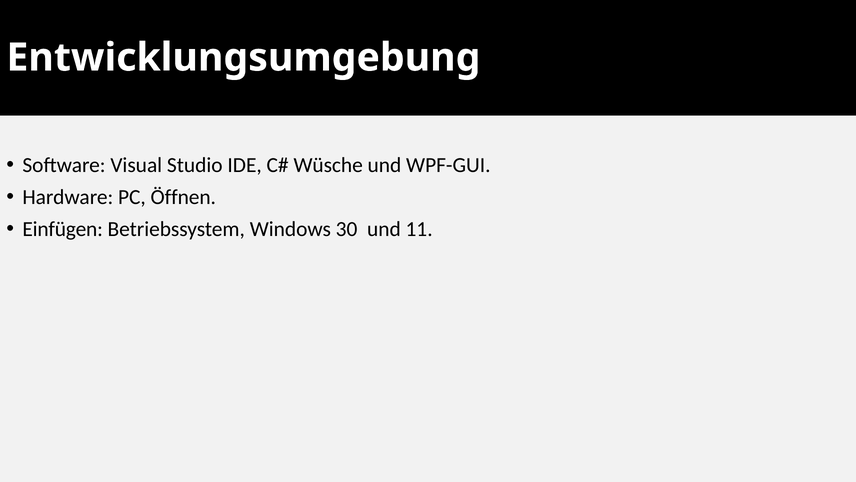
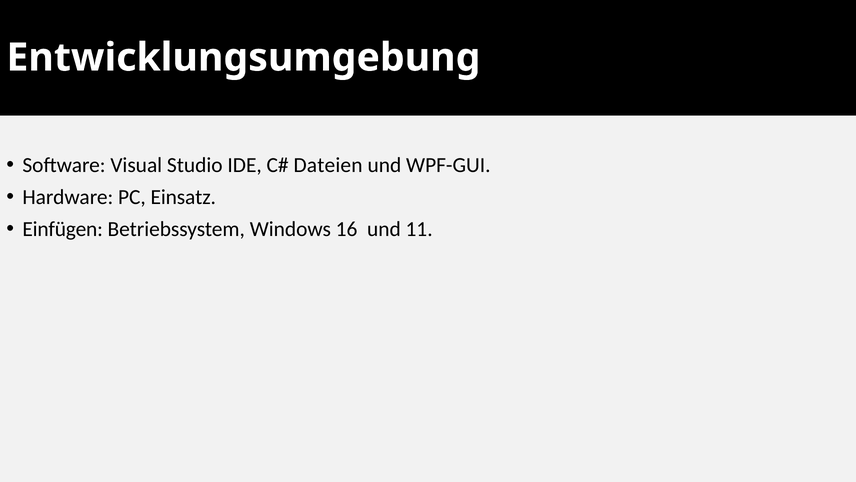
Wüsche: Wüsche -> Dateien
Öffnen: Öffnen -> Einsatz
30: 30 -> 16
